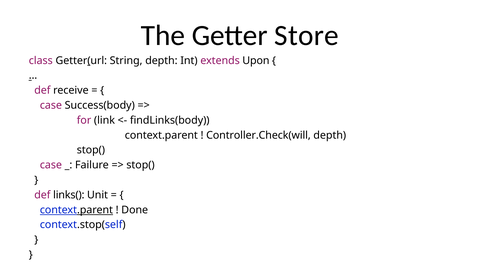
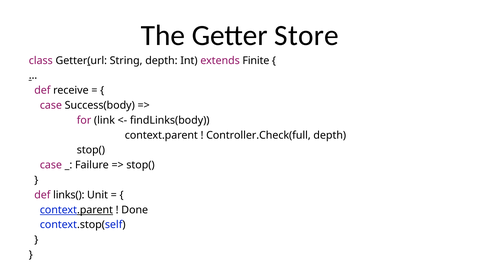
Upon: Upon -> Finite
Controller.Check(will: Controller.Check(will -> Controller.Check(full
